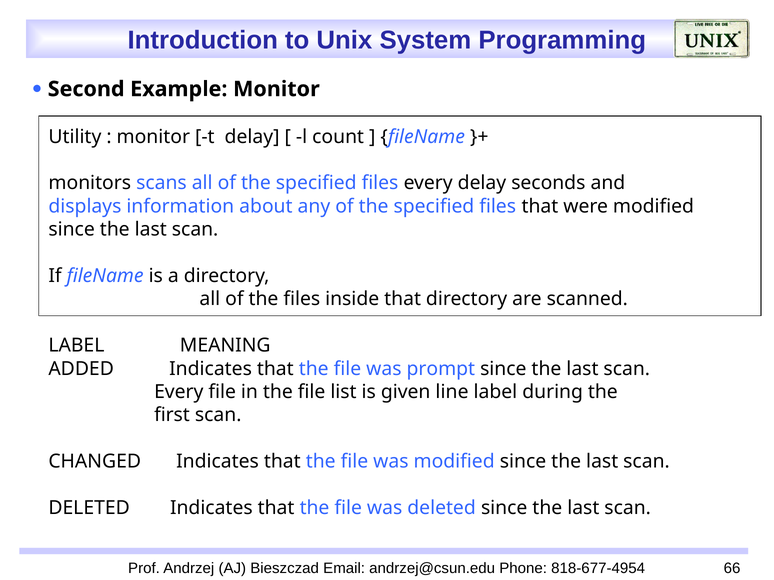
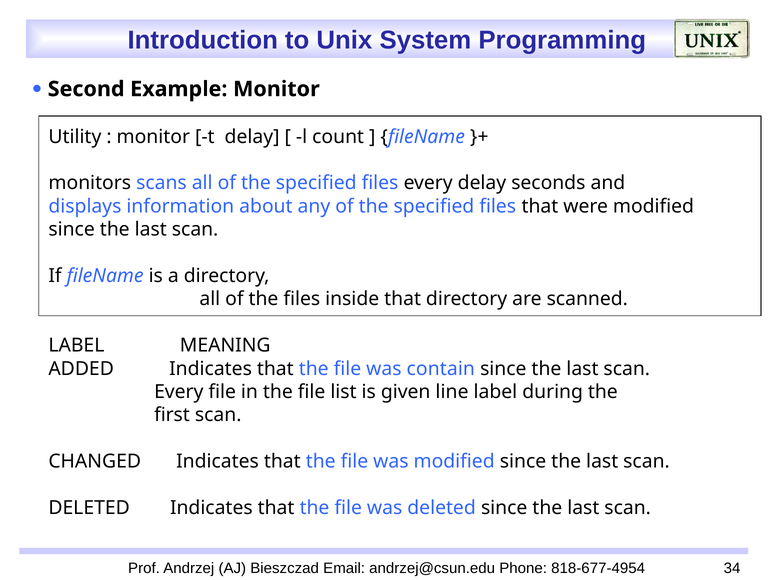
prompt: prompt -> contain
66: 66 -> 34
